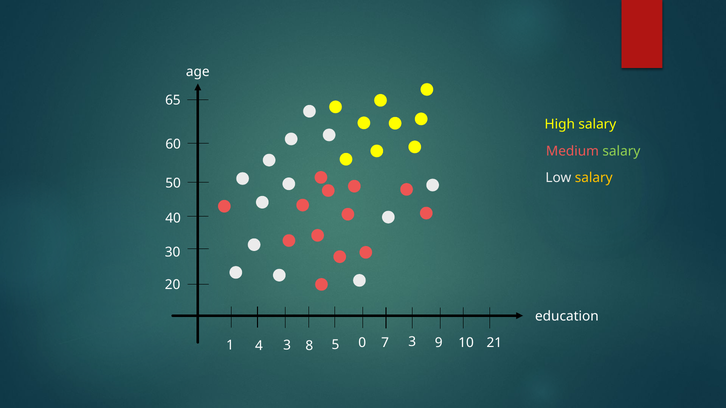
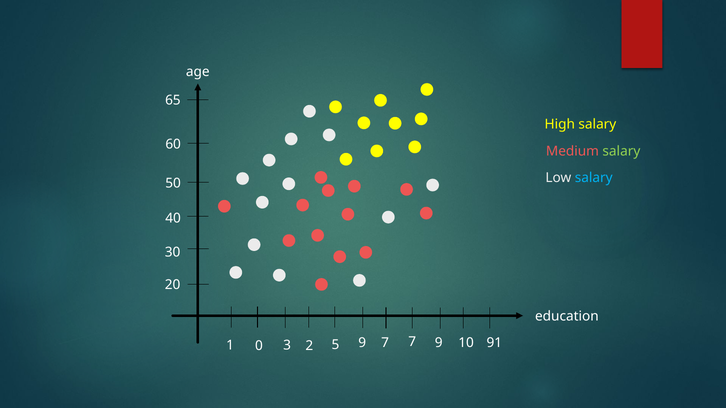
salary at (594, 178) colour: yellow -> light blue
4: 4 -> 0
8: 8 -> 2
5 0: 0 -> 9
7 3: 3 -> 7
21: 21 -> 91
